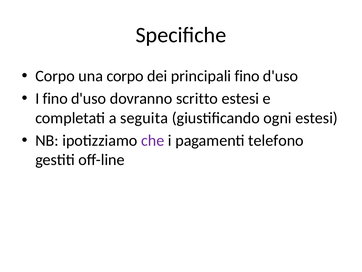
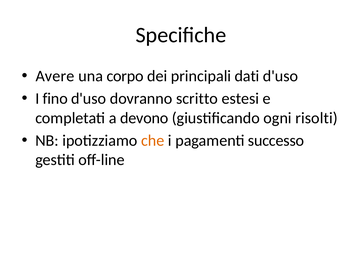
Corpo at (55, 76): Corpo -> Avere
principali fino: fino -> dati
seguita: seguita -> devono
ogni estesi: estesi -> risolti
che colour: purple -> orange
telefono: telefono -> successo
